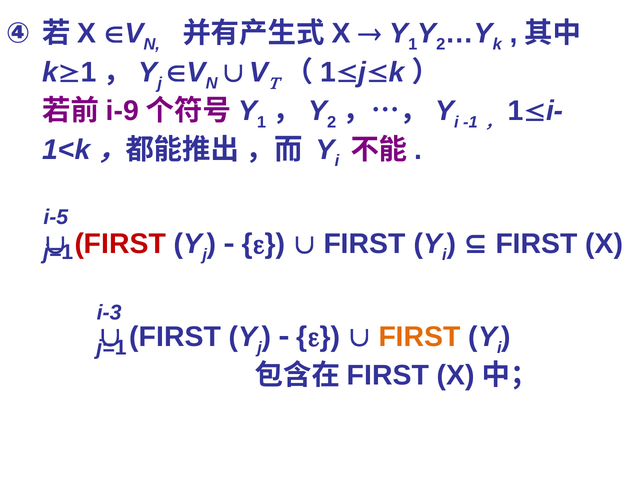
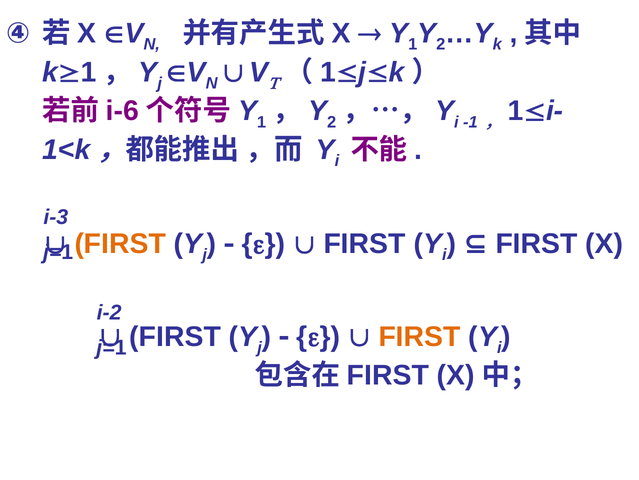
i-9: i-9 -> i-6
i-5: i-5 -> i-3
FIRST at (120, 244) colour: red -> orange
i-3: i-3 -> i-2
